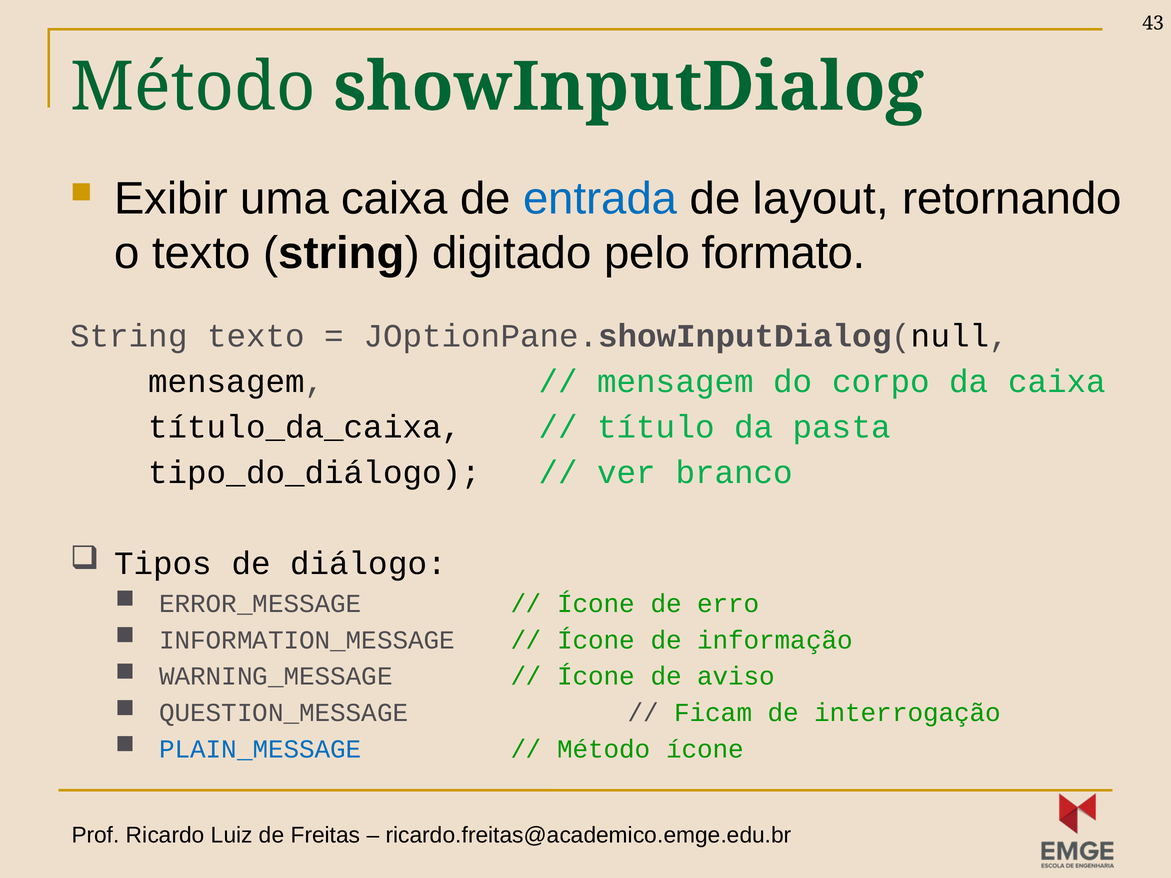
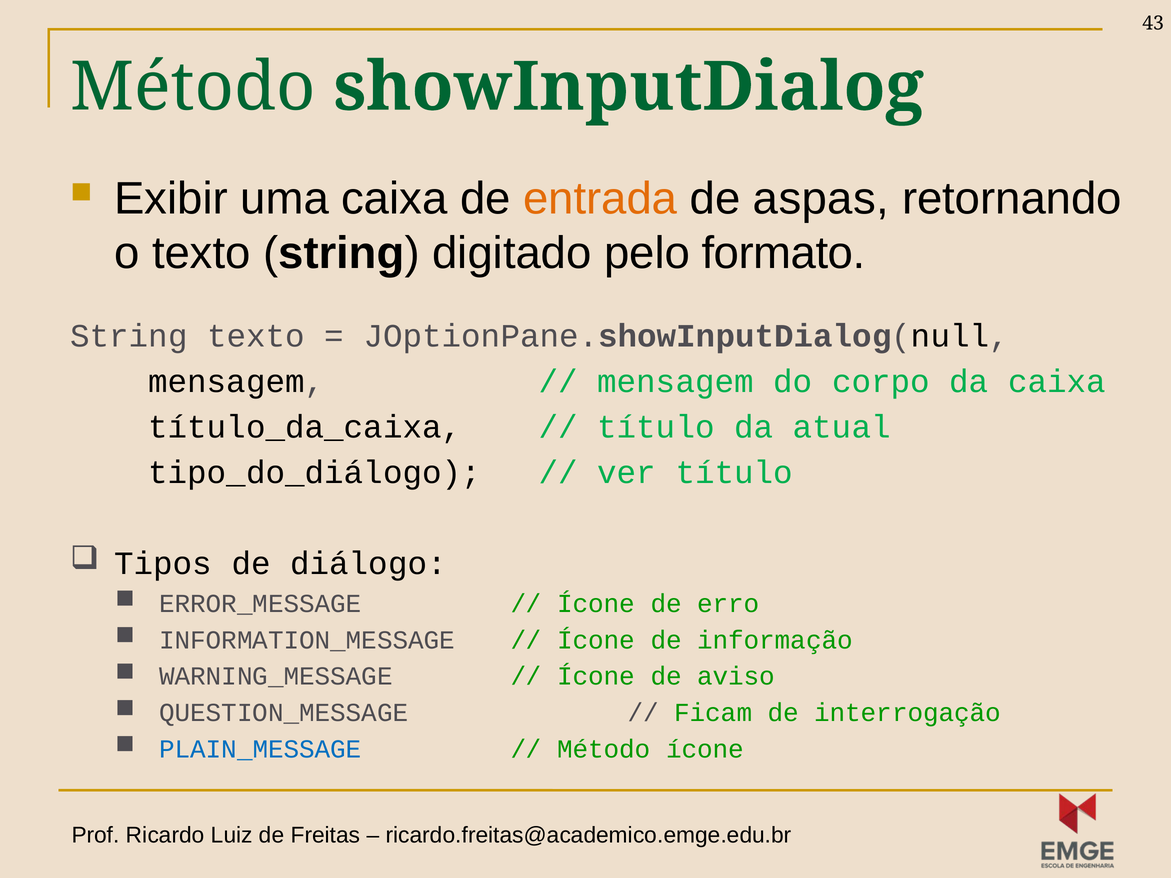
entrada colour: blue -> orange
layout: layout -> aspas
pasta: pasta -> atual
ver branco: branco -> título
